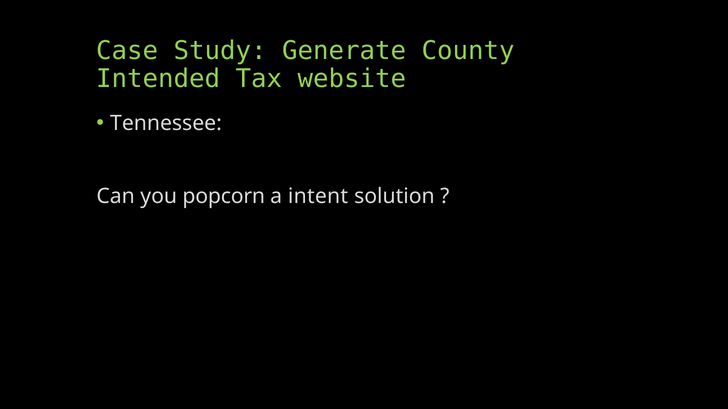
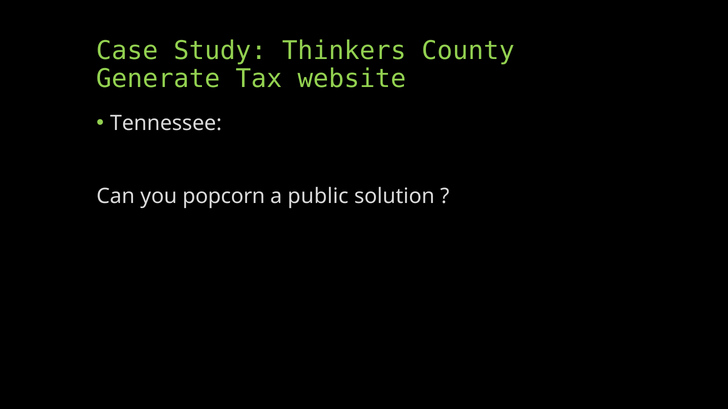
Generate: Generate -> Thinkers
Intended: Intended -> Generate
intent: intent -> public
